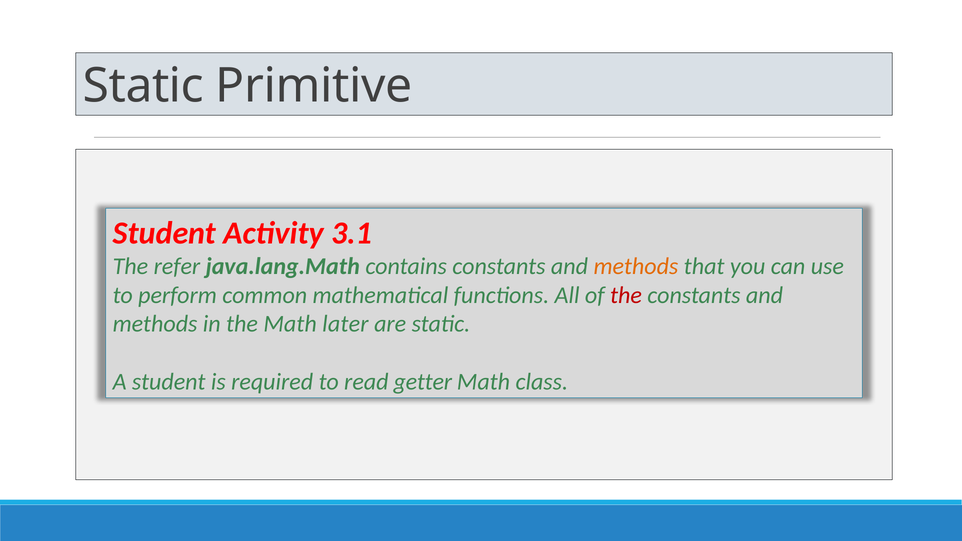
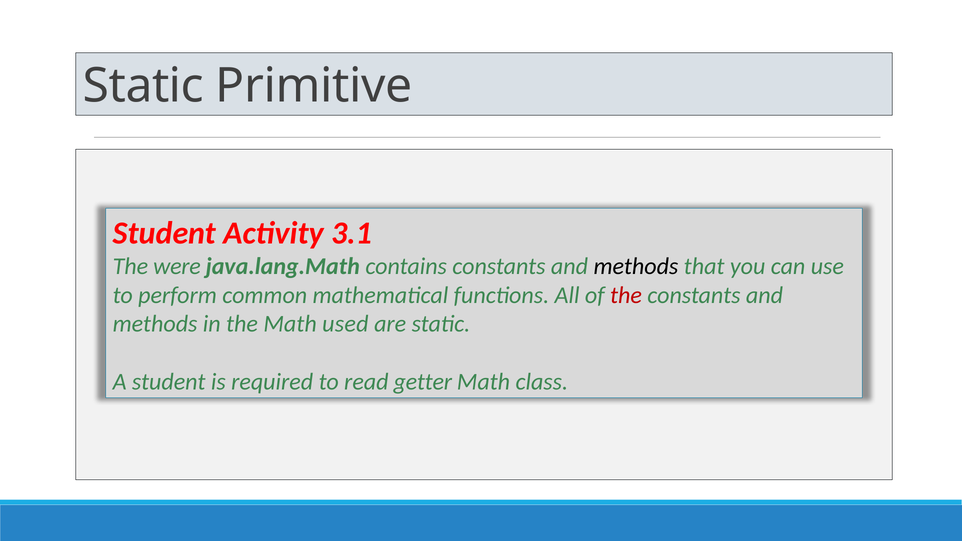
refer: refer -> were
methods at (636, 266) colour: orange -> black
later: later -> used
